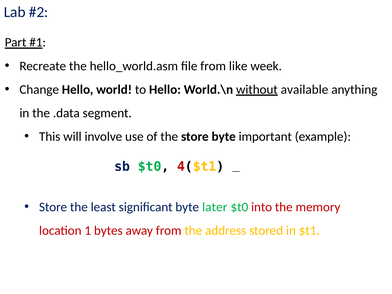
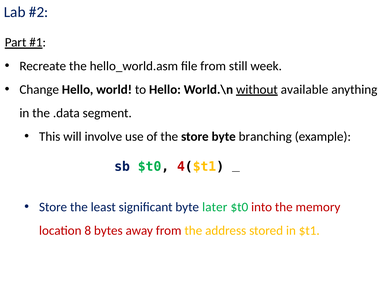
like: like -> still
important: important -> branching
1: 1 -> 8
